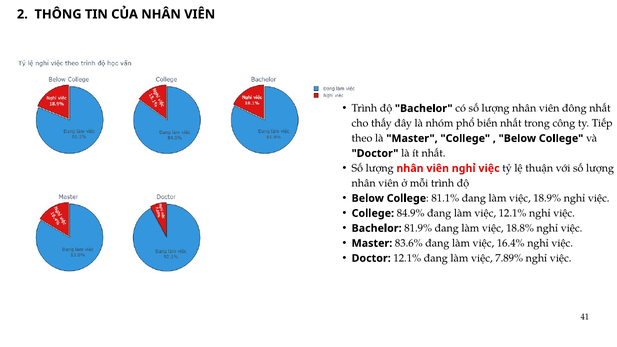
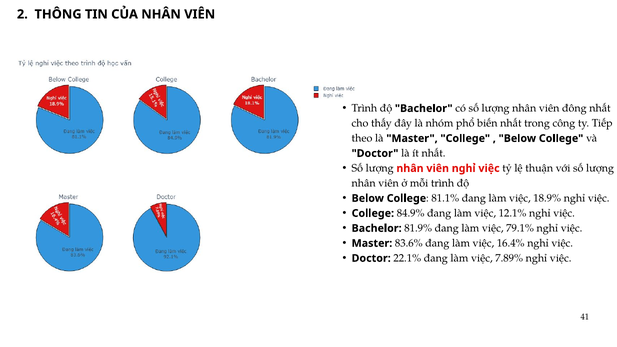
18.8%: 18.8% -> 79.1%
Doctor 12.1%: 12.1% -> 22.1%
